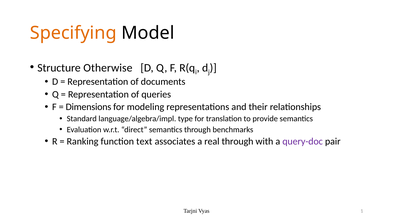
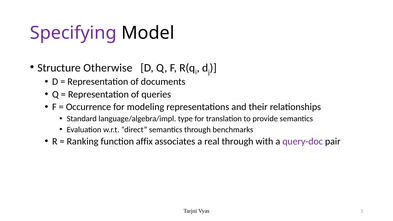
Specifying colour: orange -> purple
Dimensions: Dimensions -> Occurrence
text: text -> affix
